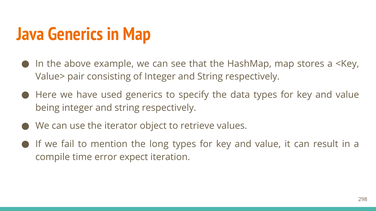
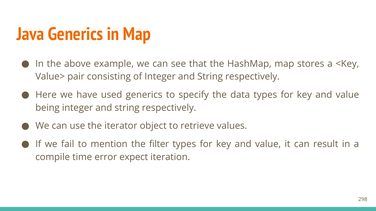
long: long -> filter
